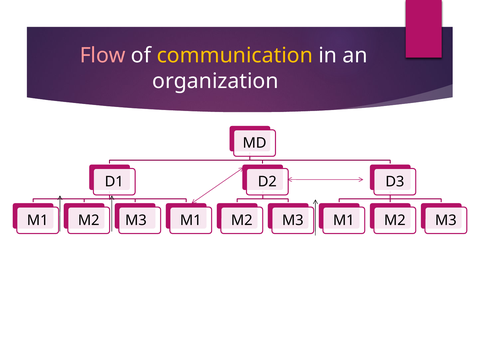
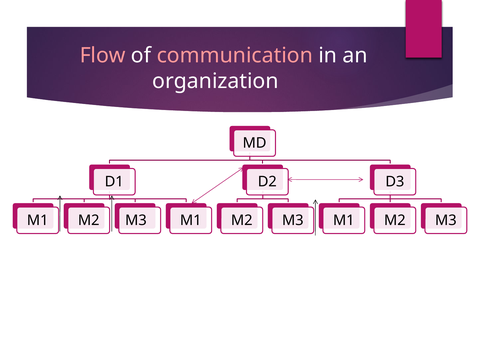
communication colour: yellow -> pink
